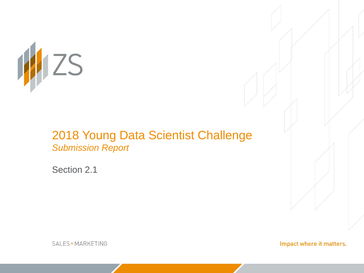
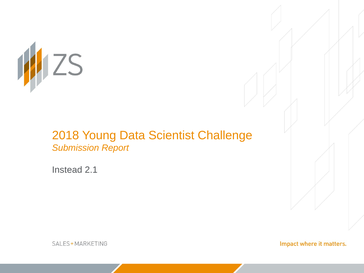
Section: Section -> Instead
